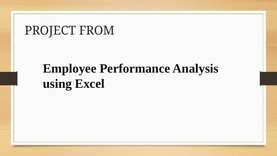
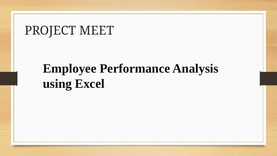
FROM: FROM -> MEET
